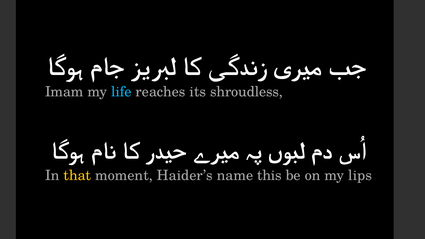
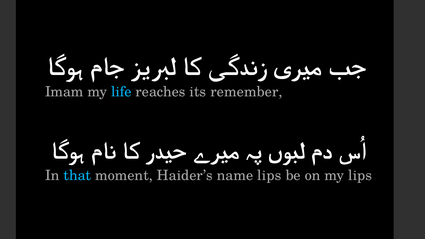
shroudless: shroudless -> remember
that colour: yellow -> light blue
name this: this -> lips
